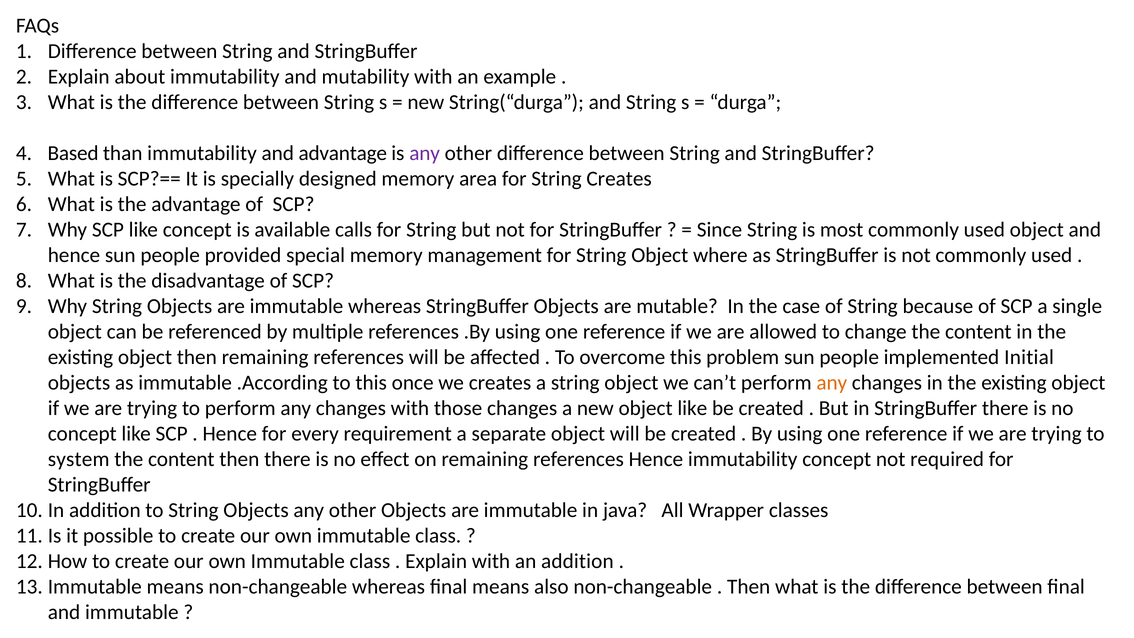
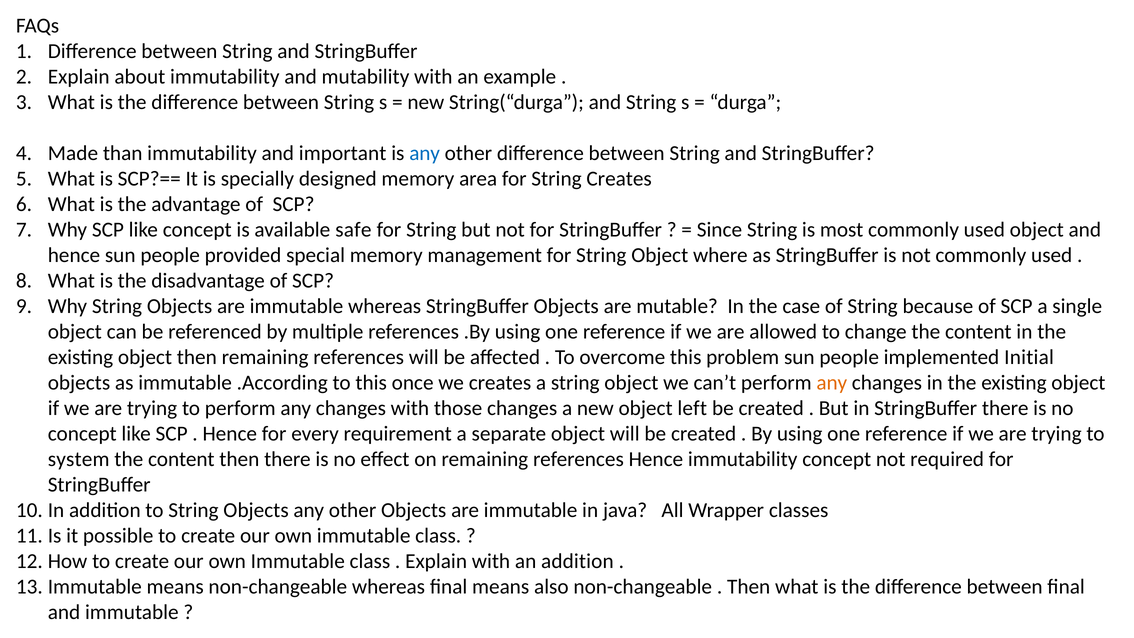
Based: Based -> Made
and advantage: advantage -> important
any at (425, 153) colour: purple -> blue
calls: calls -> safe
object like: like -> left
